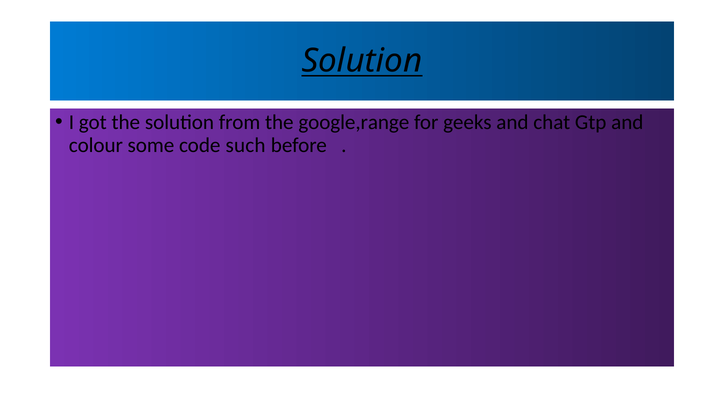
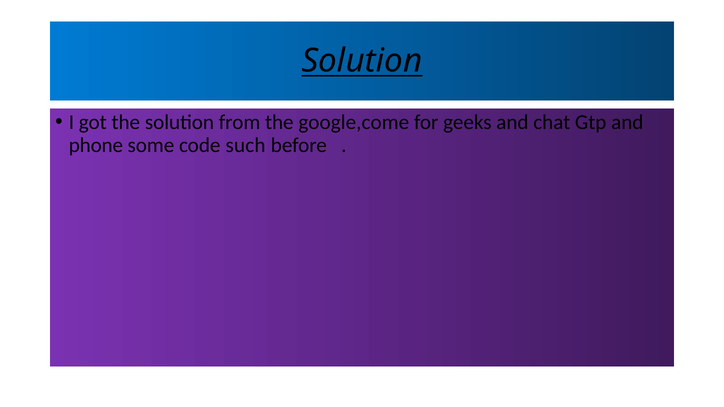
google,range: google,range -> google,come
colour: colour -> phone
